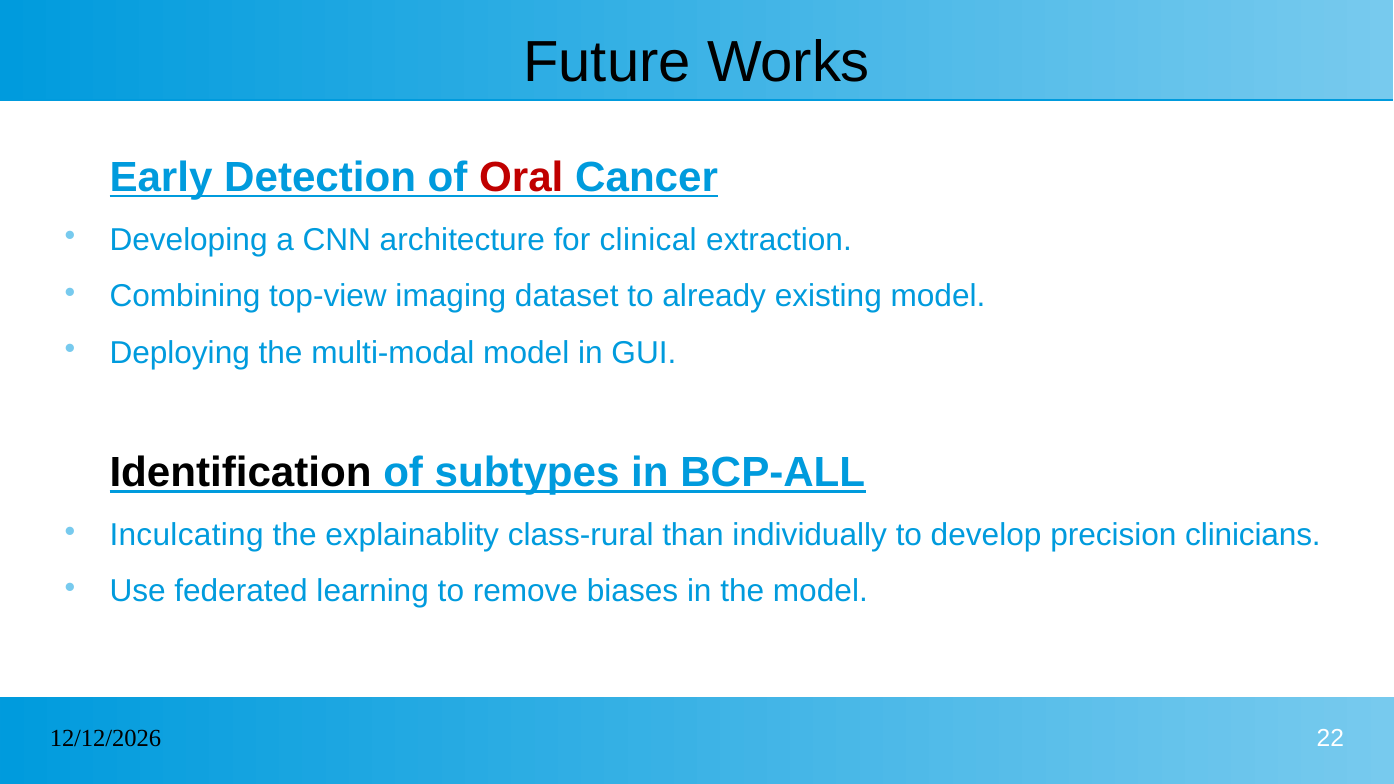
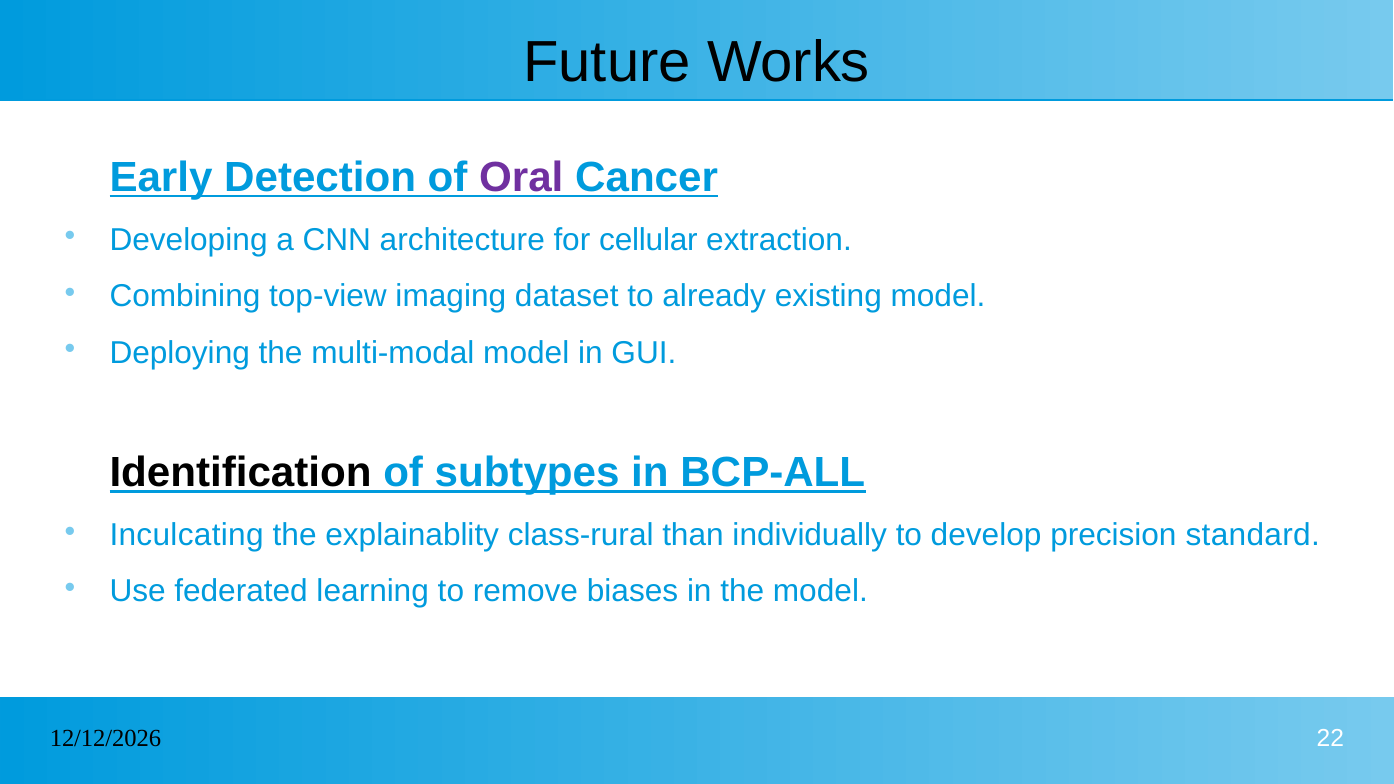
Oral colour: red -> purple
clinical: clinical -> cellular
clinicians: clinicians -> standard
